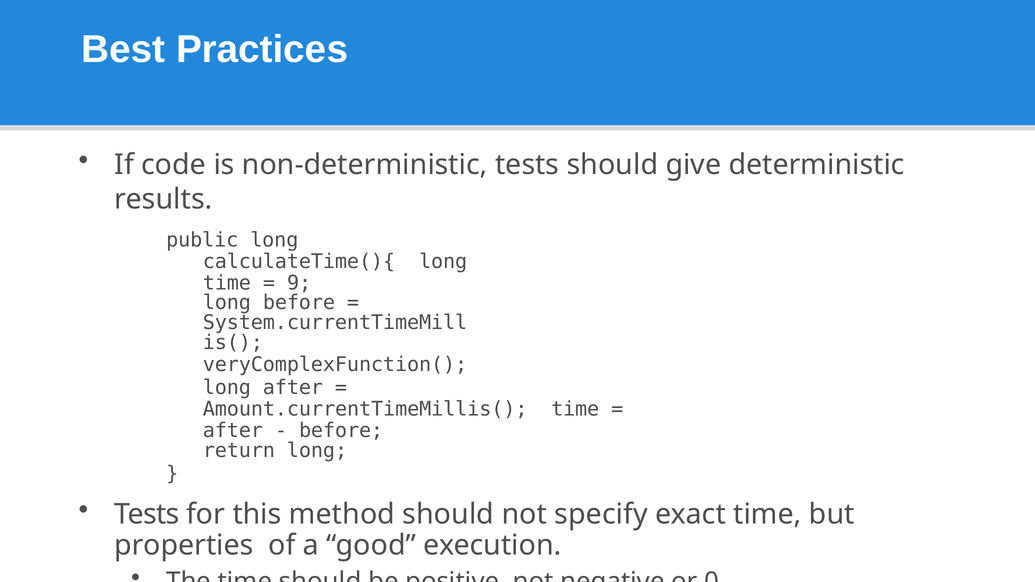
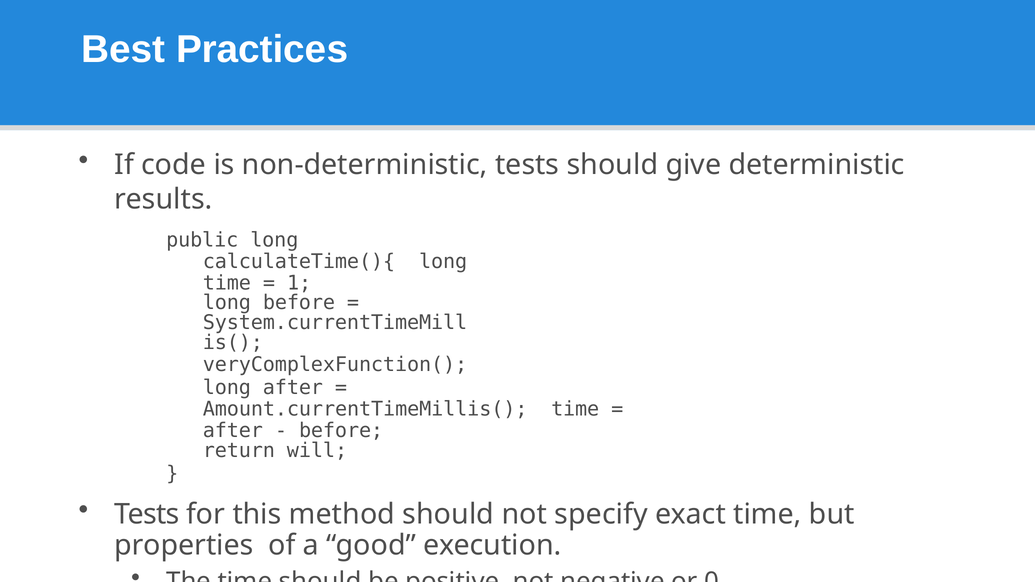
9: 9 -> 1
return long: long -> will
